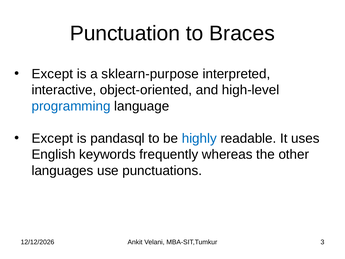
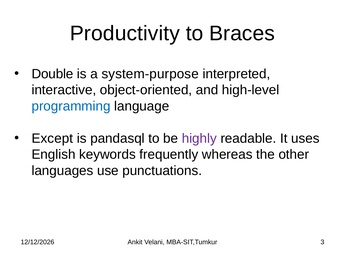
Punctuation: Punctuation -> Productivity
Except at (52, 74): Except -> Double
sklearn-purpose: sklearn-purpose -> system-purpose
highly colour: blue -> purple
